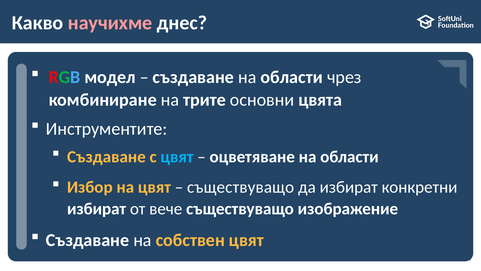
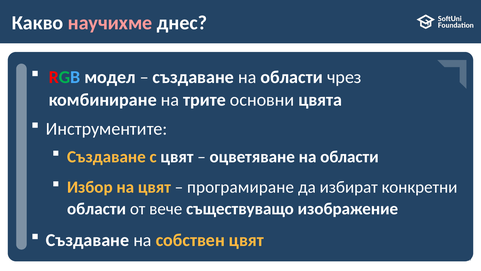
цвят at (177, 157) colour: light blue -> white
съществуващо at (241, 187): съществуващо -> програмиране
избират at (97, 208): избират -> области
